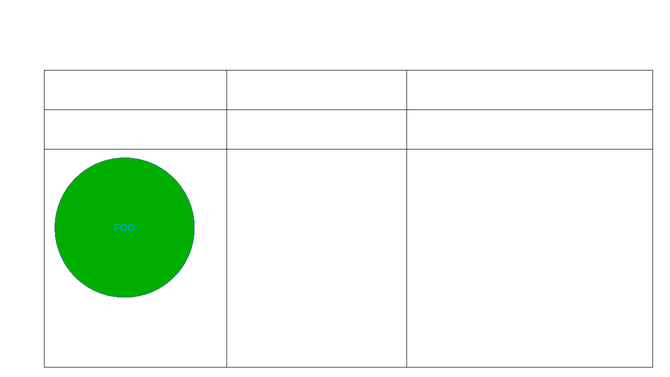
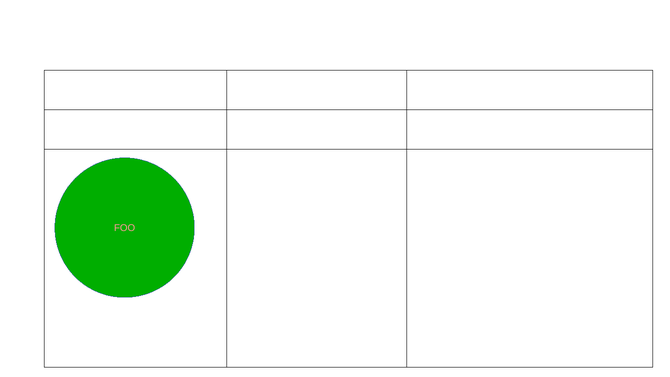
FOO colour: light blue -> pink
